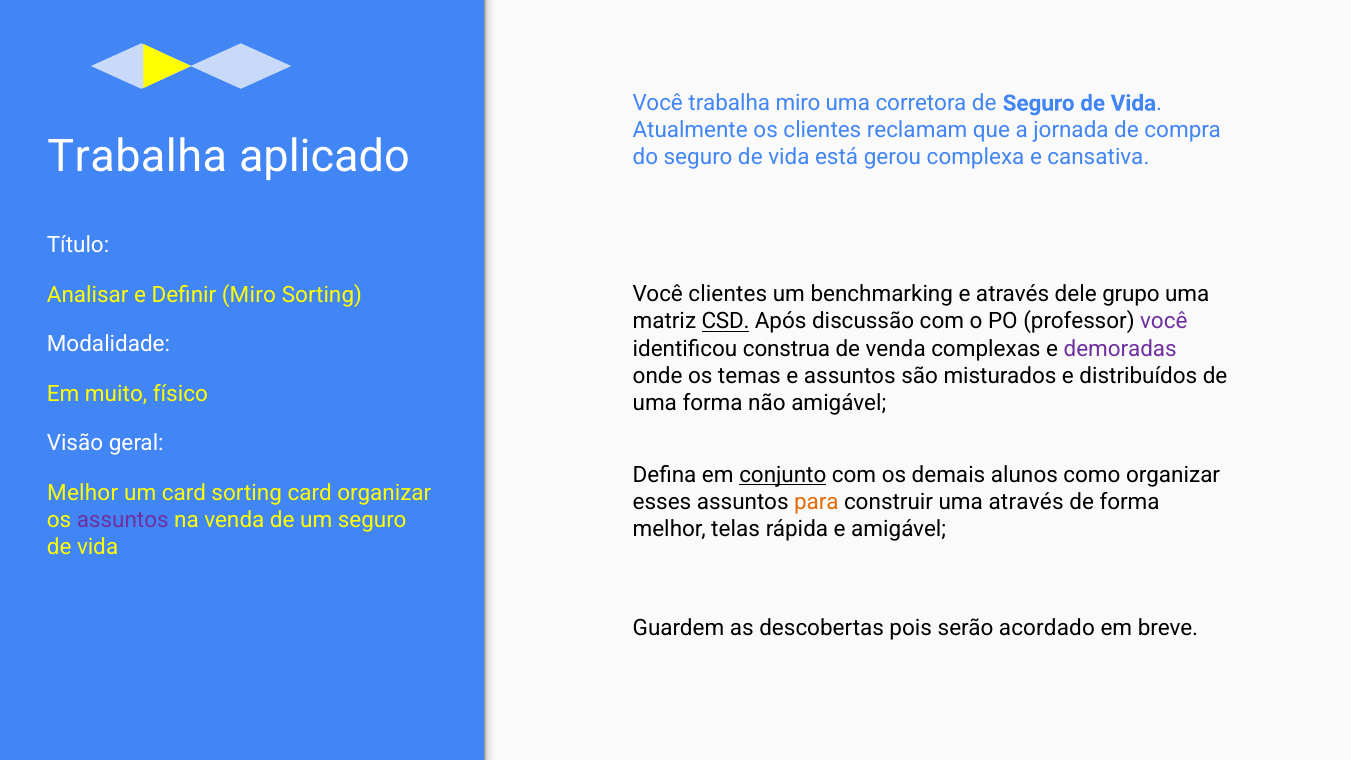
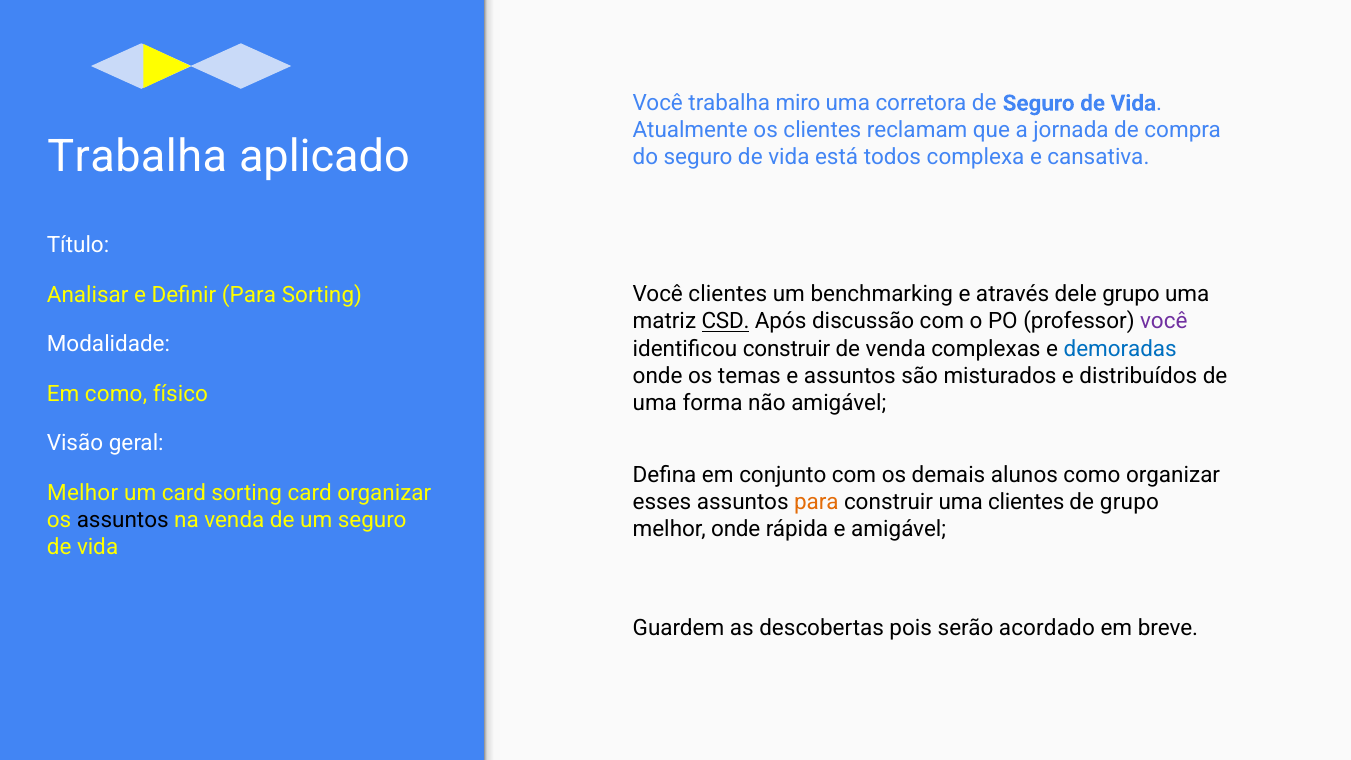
gerou: gerou -> todos
Definir Miro: Miro -> Para
identificou construa: construa -> construir
demoradas colour: purple -> blue
Em muito: muito -> como
conjunto underline: present -> none
uma através: através -> clientes
de forma: forma -> grupo
assuntos at (123, 520) colour: purple -> black
melhor telas: telas -> onde
